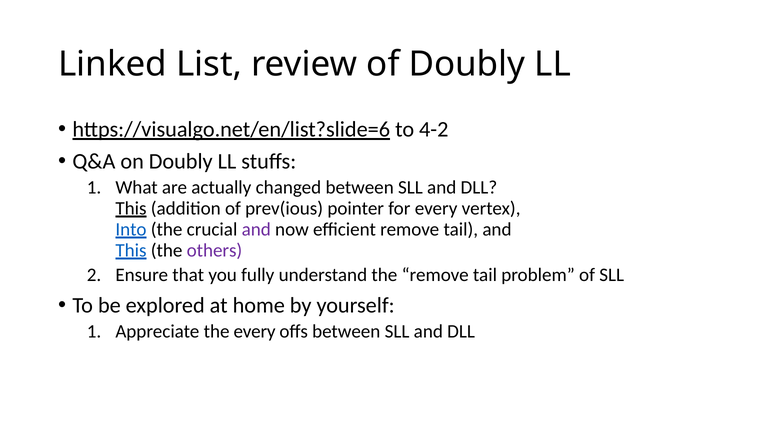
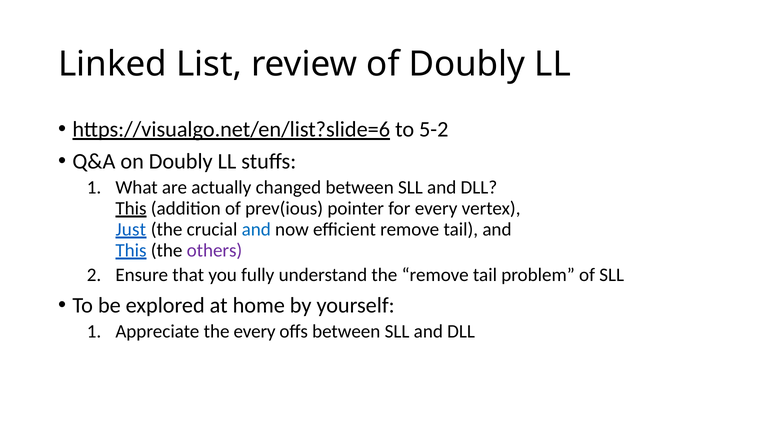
4-2: 4-2 -> 5-2
Into: Into -> Just
and at (256, 229) colour: purple -> blue
